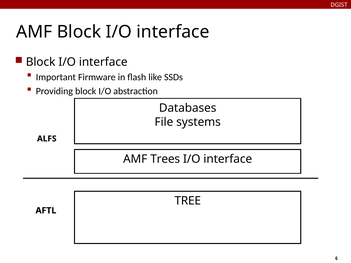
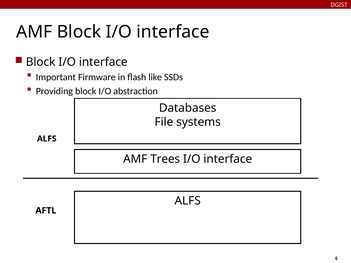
TREE at (188, 201): TREE -> ALFS
